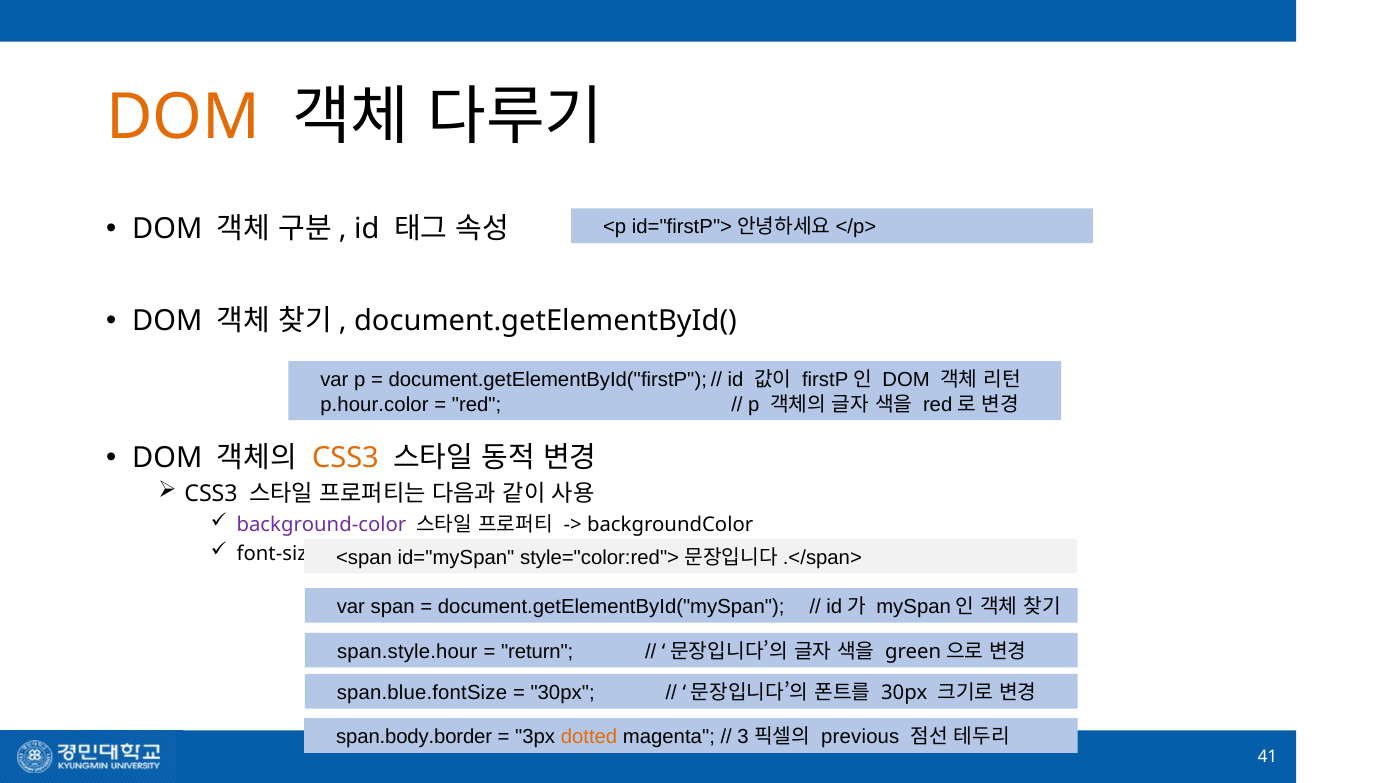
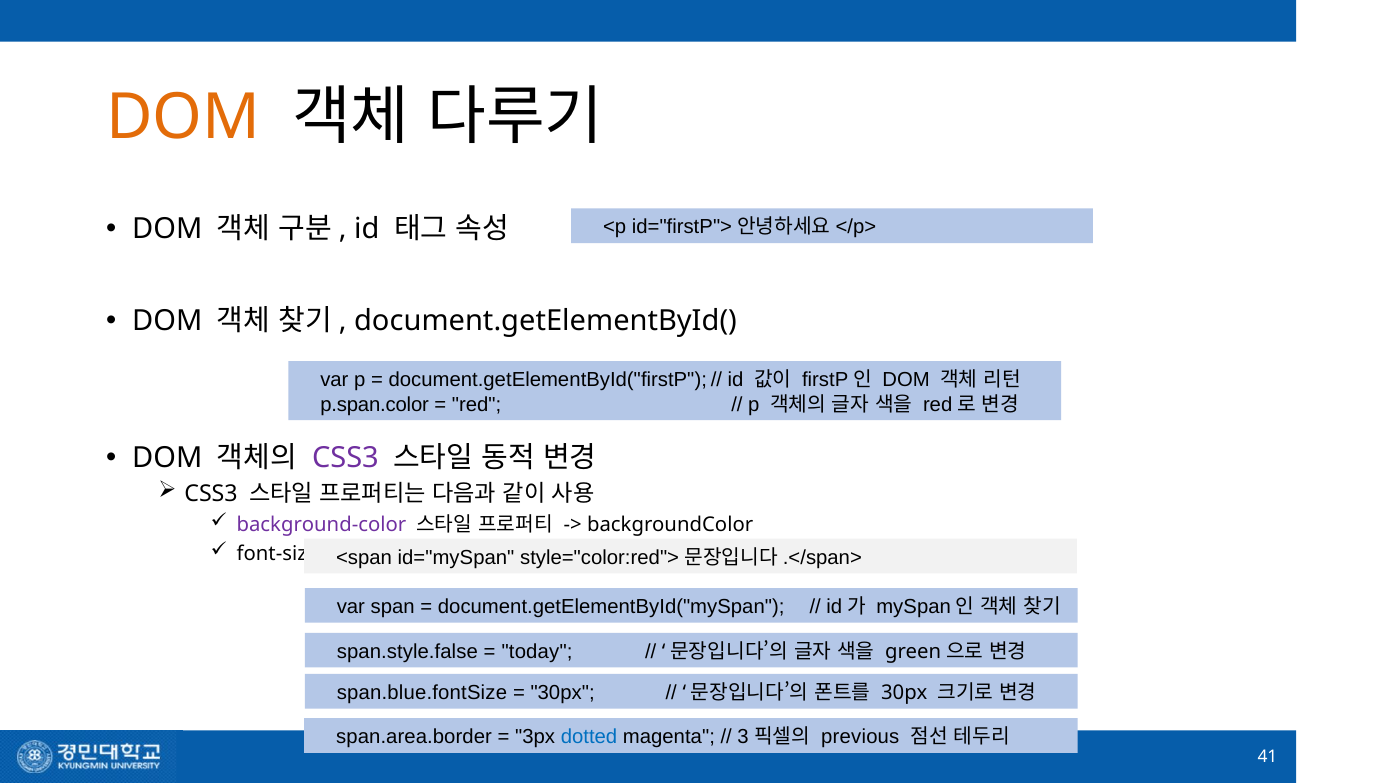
p.hour.color: p.hour.color -> p.span.color
CSS3 at (345, 458) colour: orange -> purple
span.style.hour: span.style.hour -> span.style.false
return: return -> today
span.body.border: span.body.border -> span.area.border
dotted colour: orange -> blue
